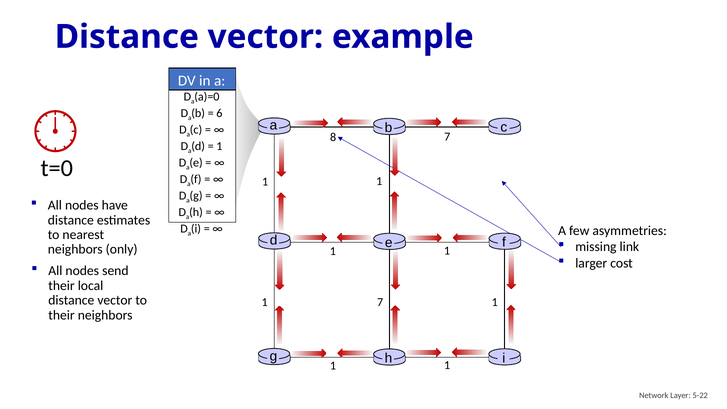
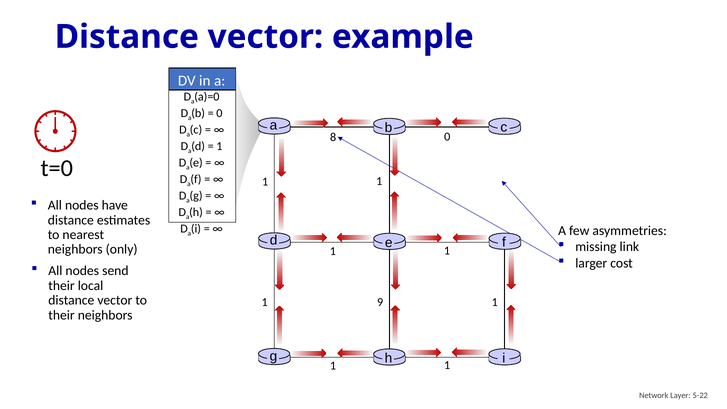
6 at (219, 113): 6 -> 0
8 7: 7 -> 0
1 7: 7 -> 9
